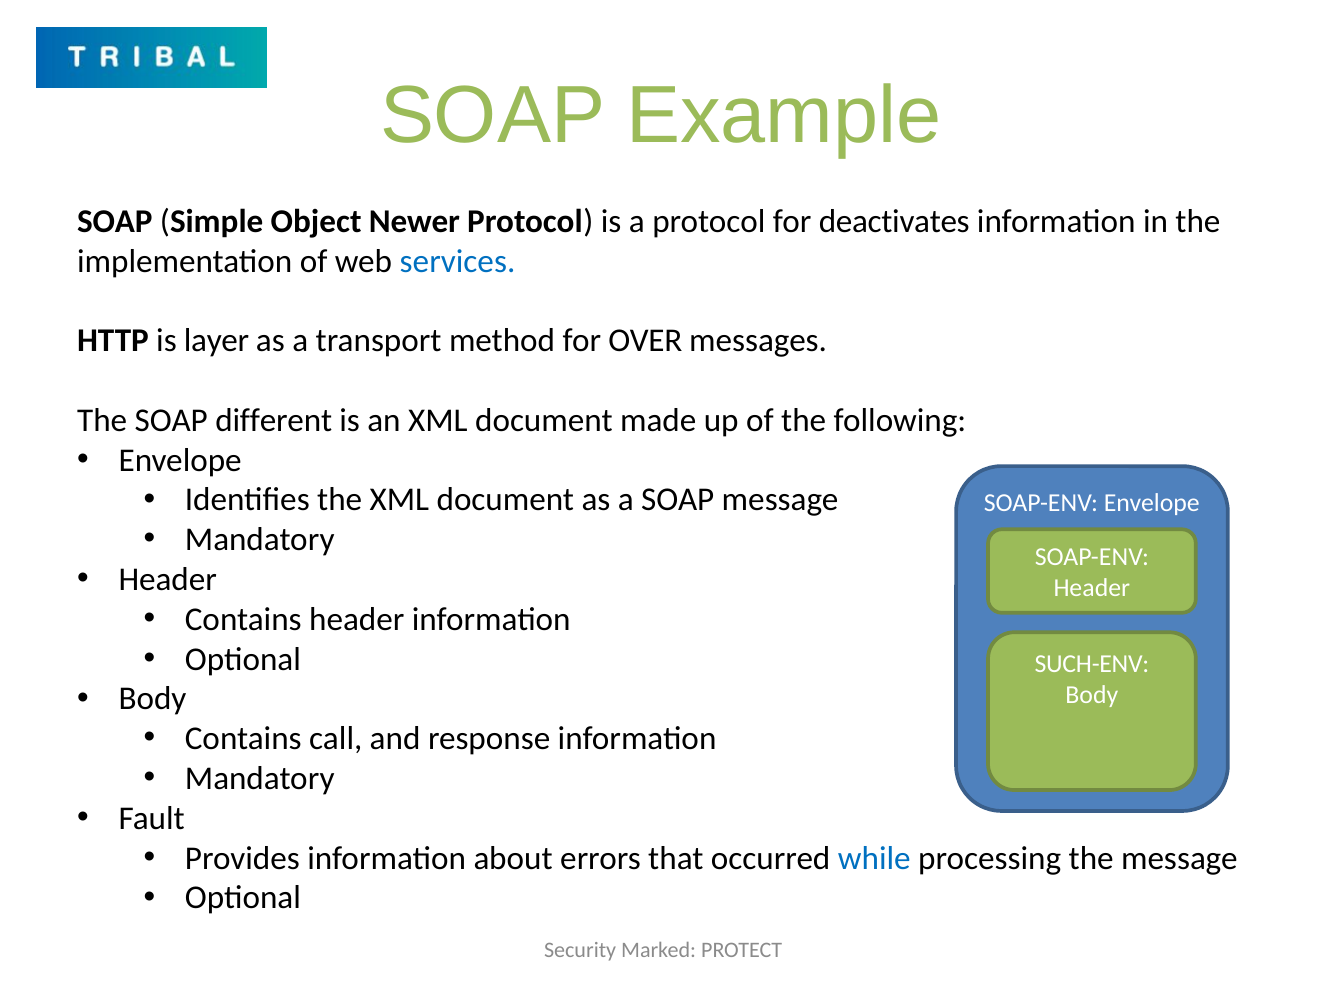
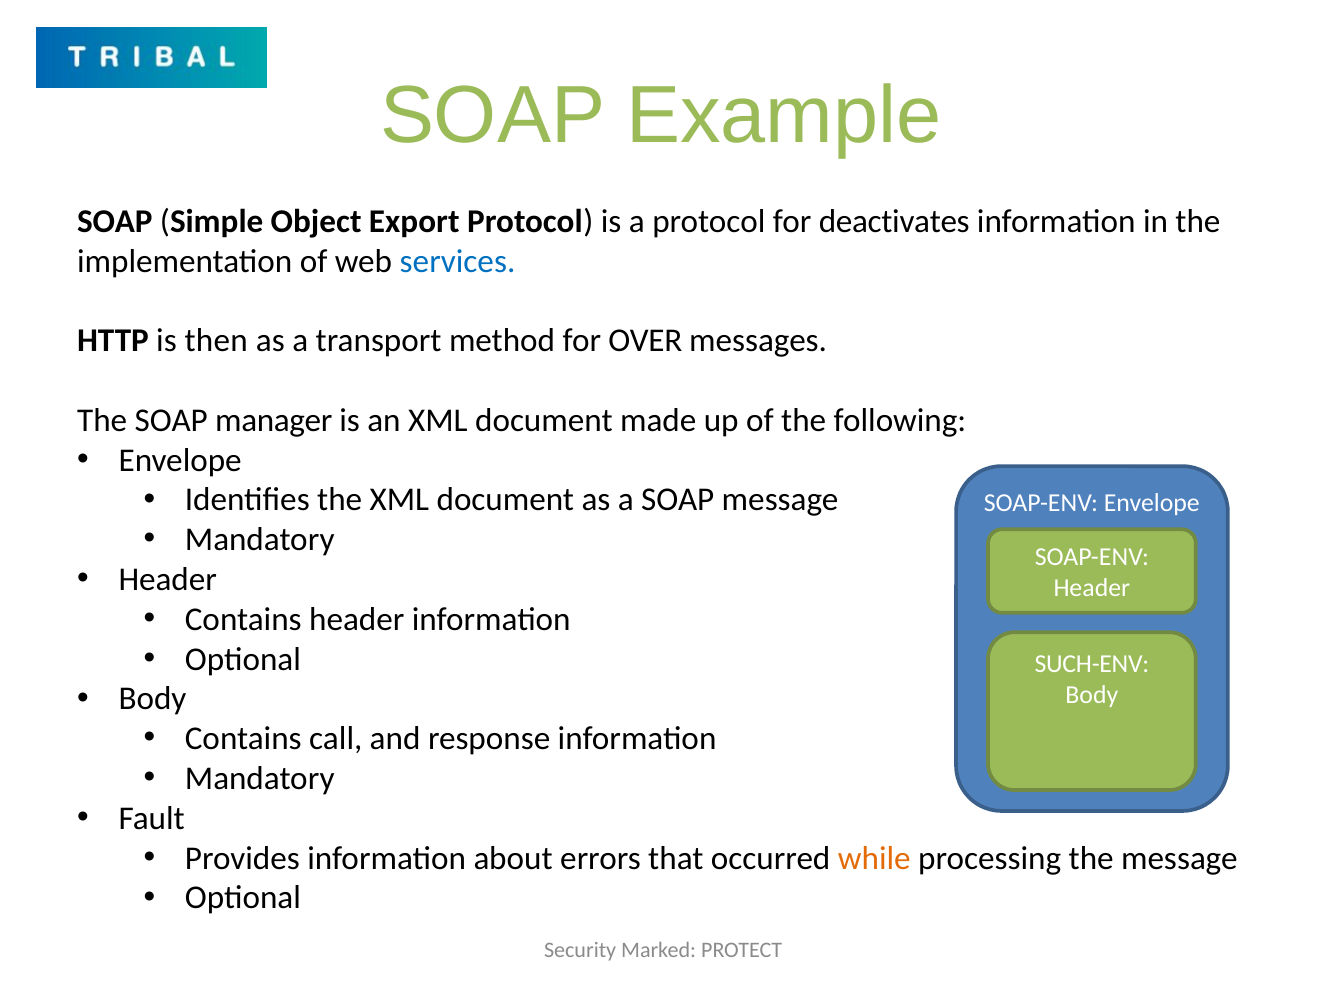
Newer: Newer -> Export
layer: layer -> then
different: different -> manager
while colour: blue -> orange
